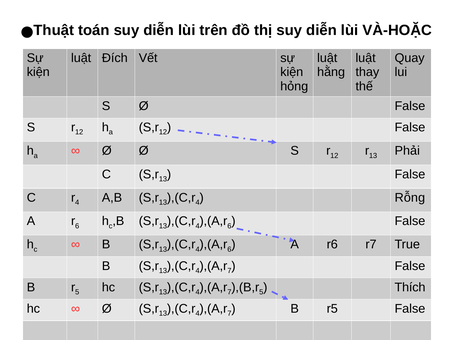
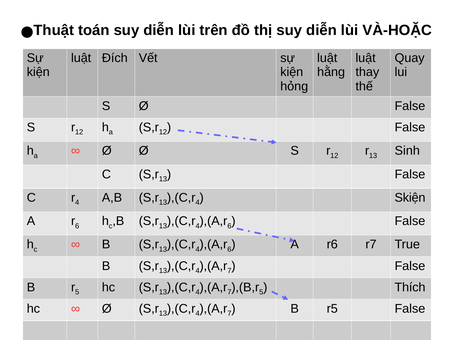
Phải: Phải -> Sinh
Rỗng: Rỗng -> Skiện
